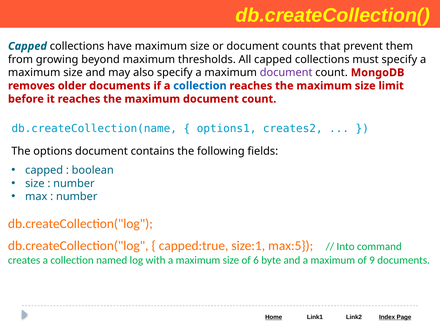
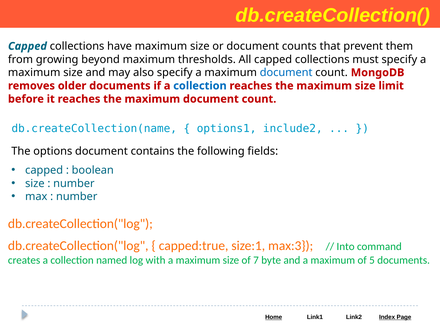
document at (286, 73) colour: purple -> blue
creates2: creates2 -> include2
max:5: max:5 -> max:3
6: 6 -> 7
9: 9 -> 5
